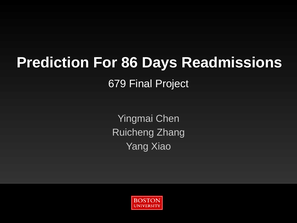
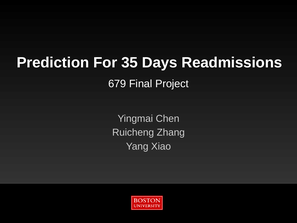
86: 86 -> 35
